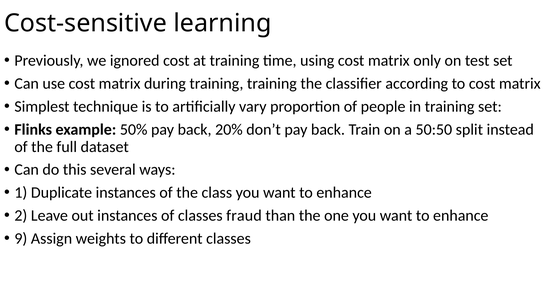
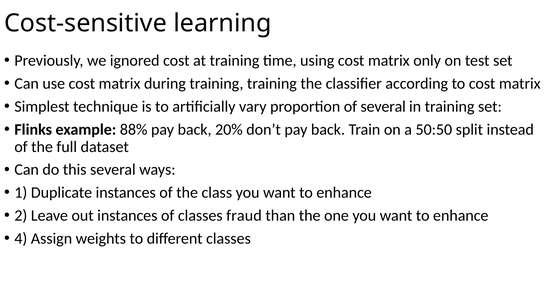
of people: people -> several
50%: 50% -> 88%
9: 9 -> 4
